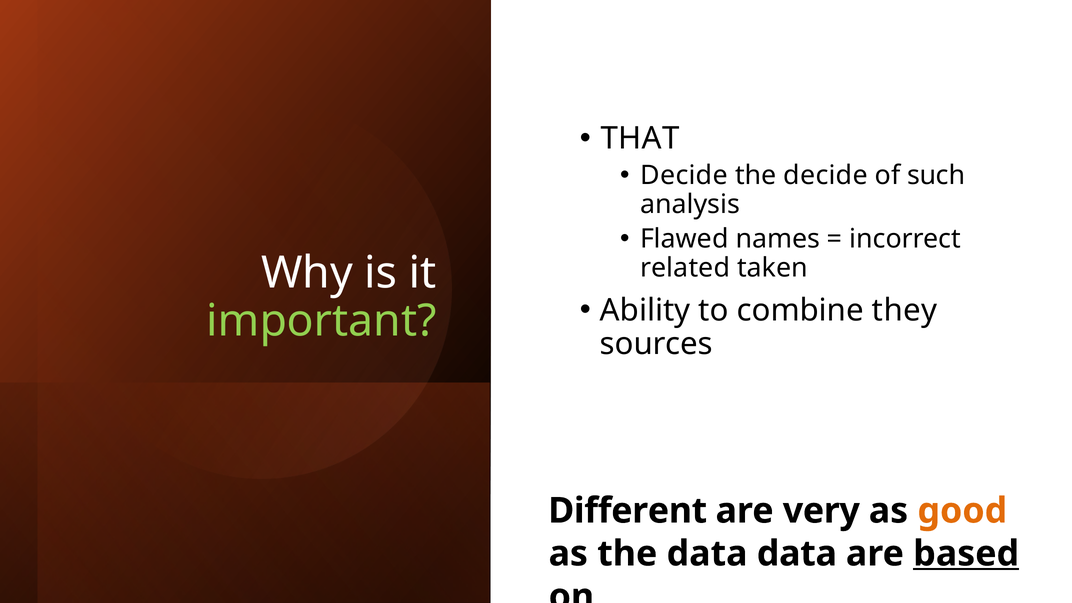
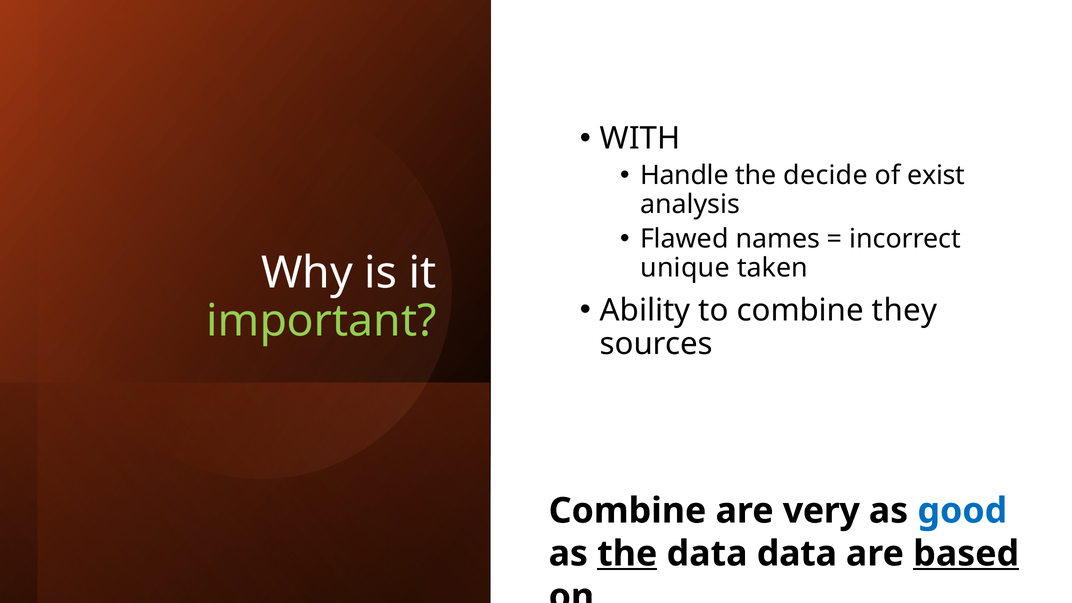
THAT: THAT -> WITH
Decide at (684, 175): Decide -> Handle
such: such -> exist
related: related -> unique
Different at (628, 511): Different -> Combine
good colour: orange -> blue
the at (627, 554) underline: none -> present
